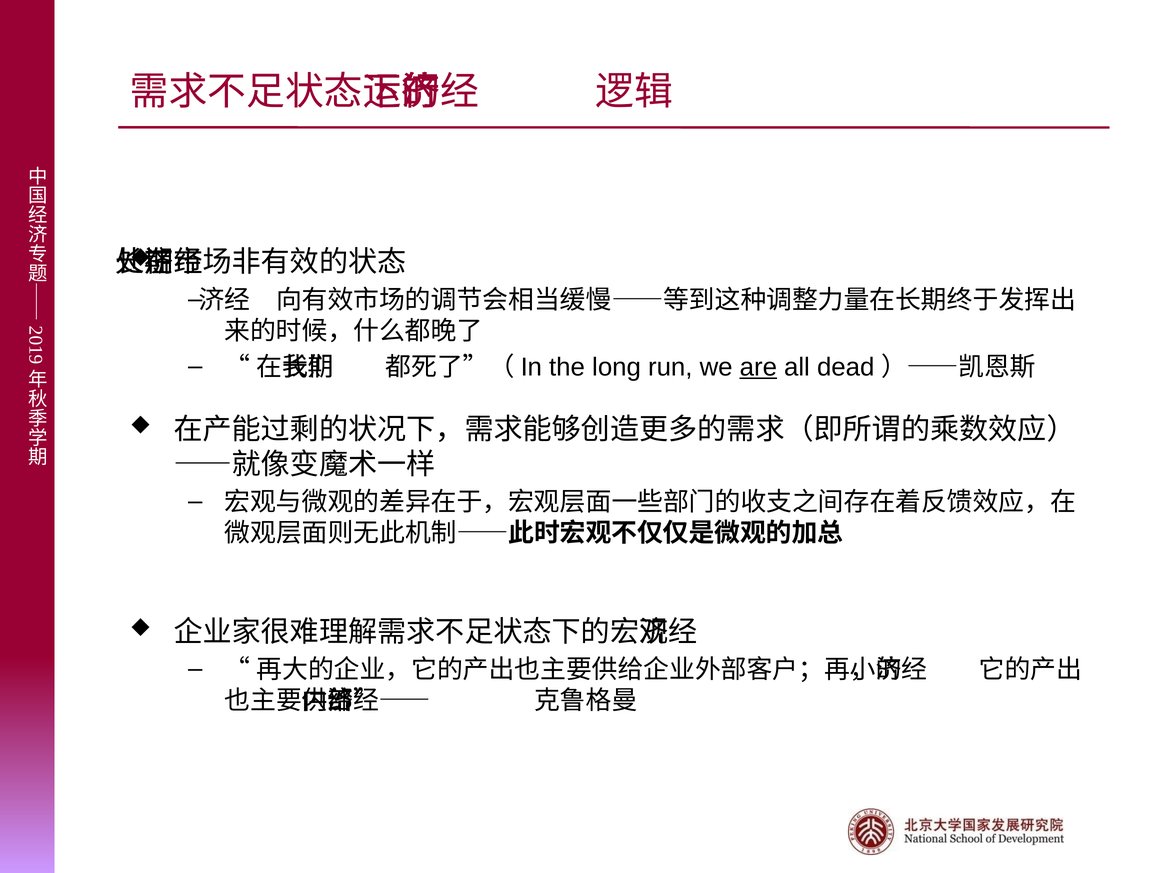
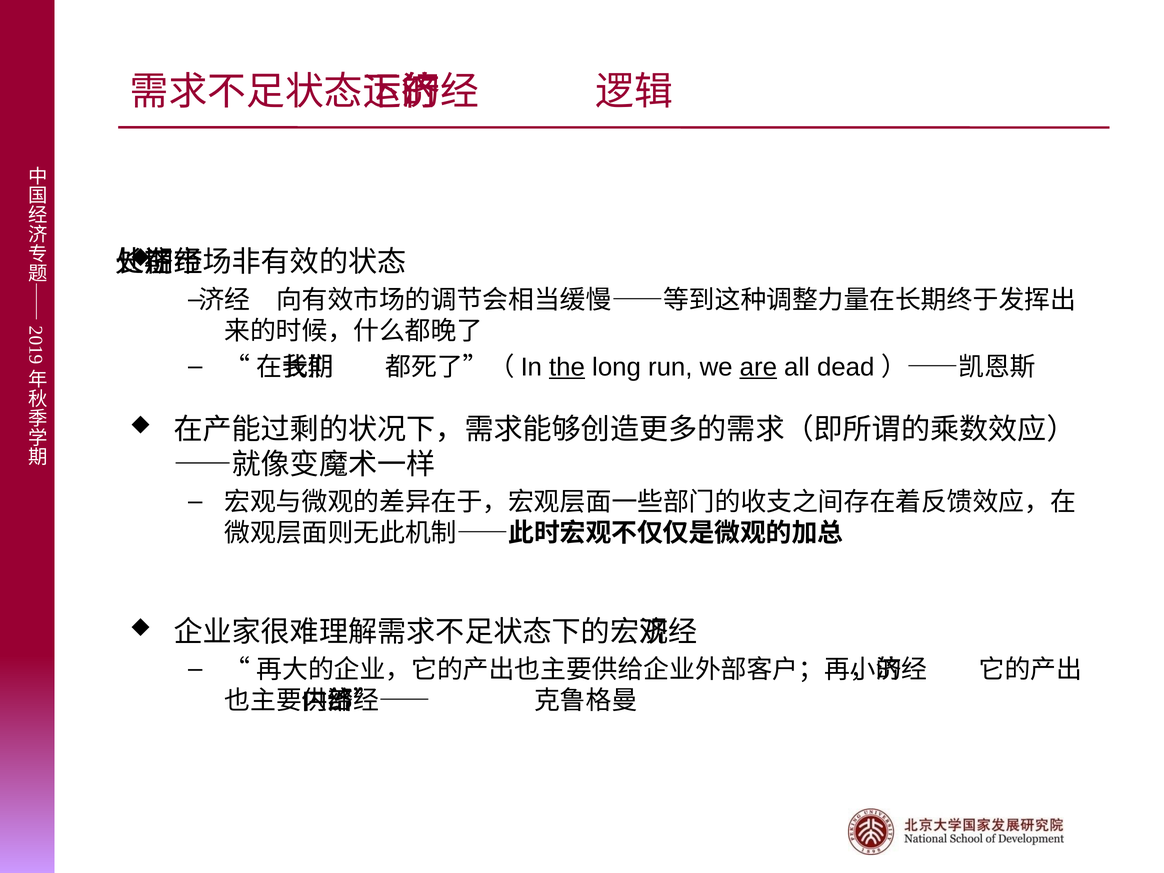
the underline: none -> present
